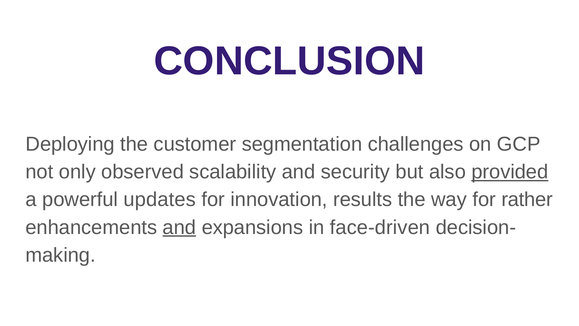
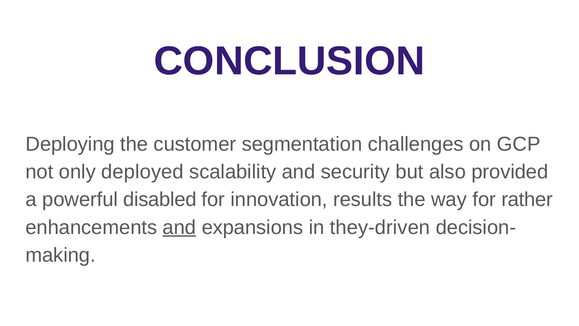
observed: observed -> deployed
provided underline: present -> none
updates: updates -> disabled
face-driven: face-driven -> they-driven
